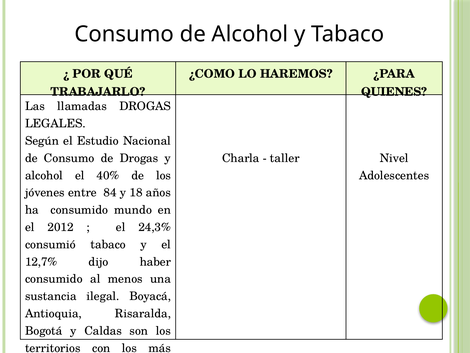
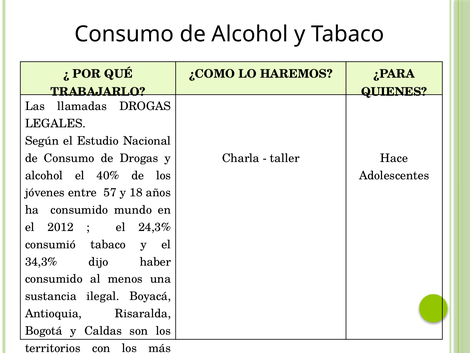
Nivel: Nivel -> Hace
84: 84 -> 57
12,7%: 12,7% -> 34,3%
